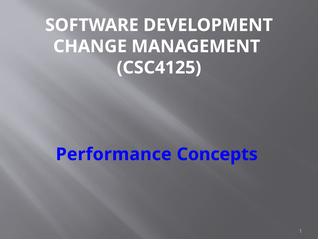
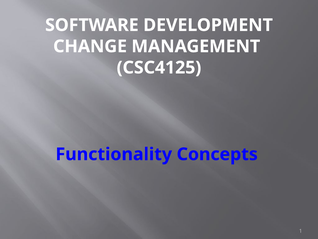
Performance: Performance -> Functionality
